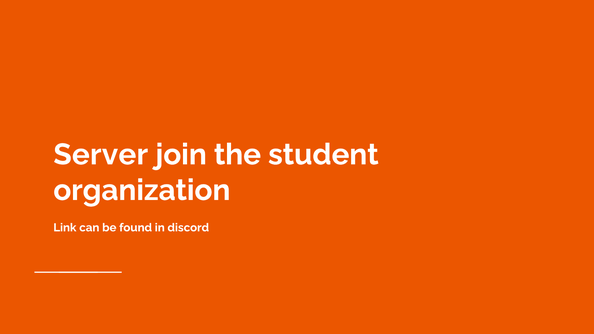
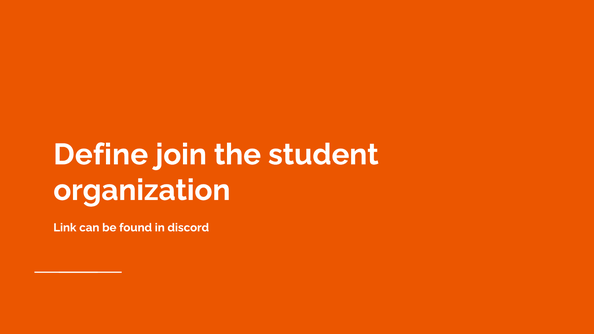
Server: Server -> Define
